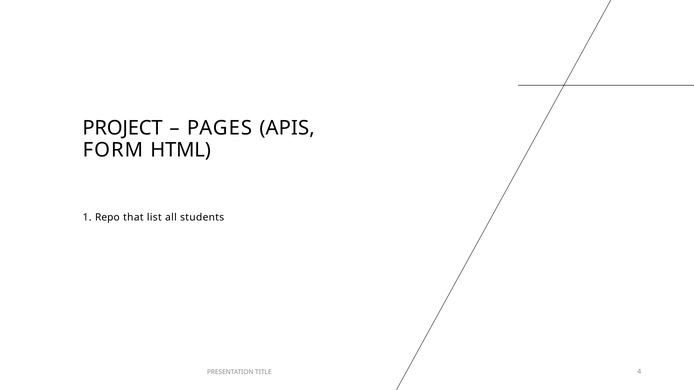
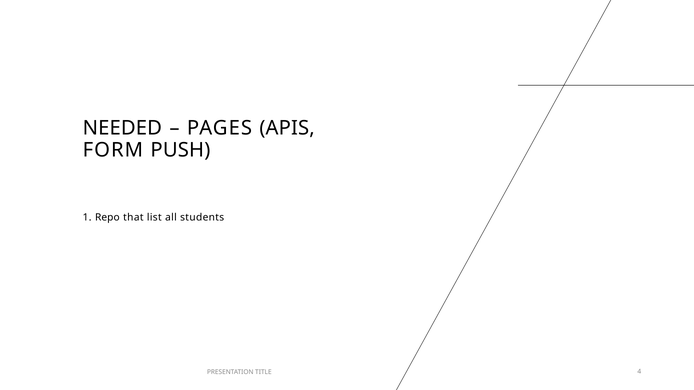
PROJECT: PROJECT -> NEEDED
HTML: HTML -> PUSH
